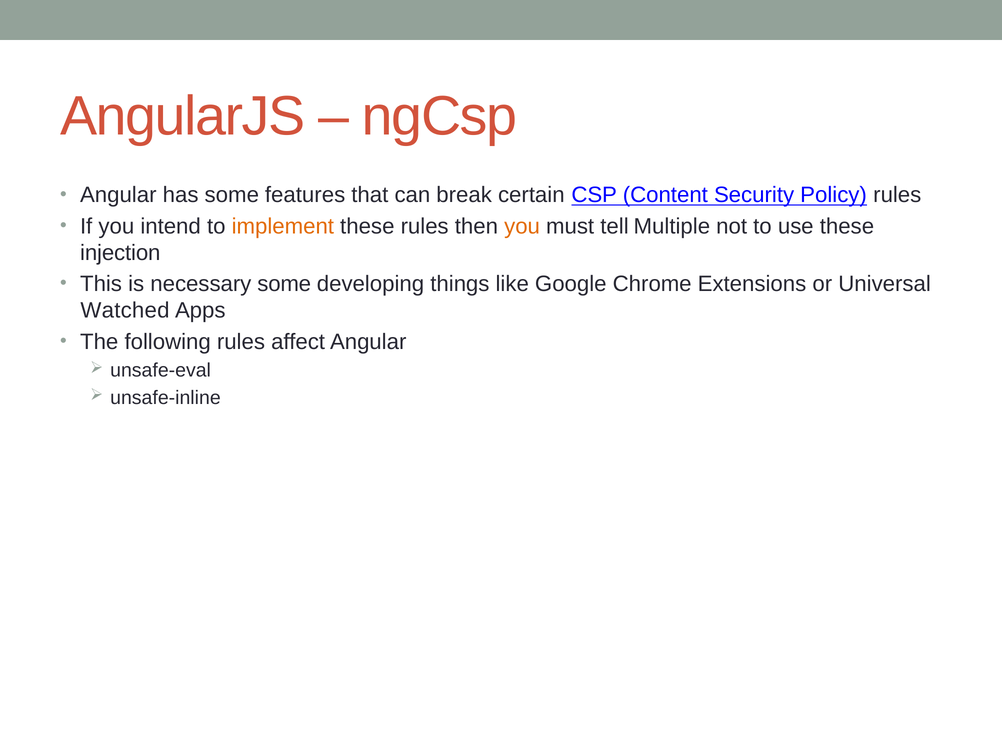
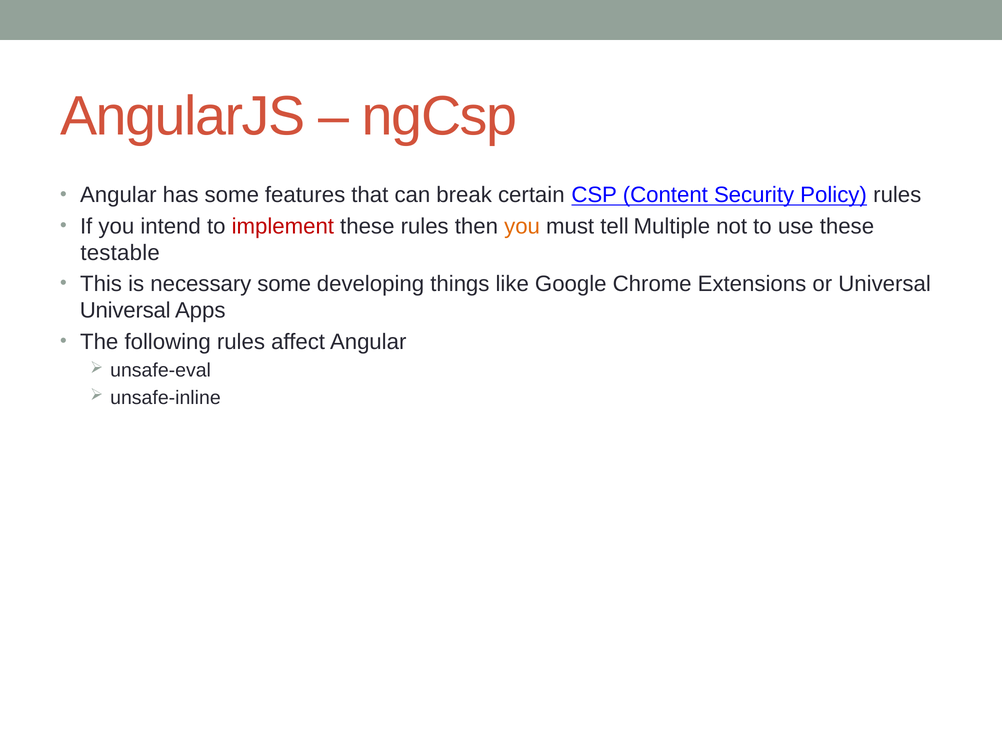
implement colour: orange -> red
injection: injection -> testable
Watched at (125, 311): Watched -> Universal
